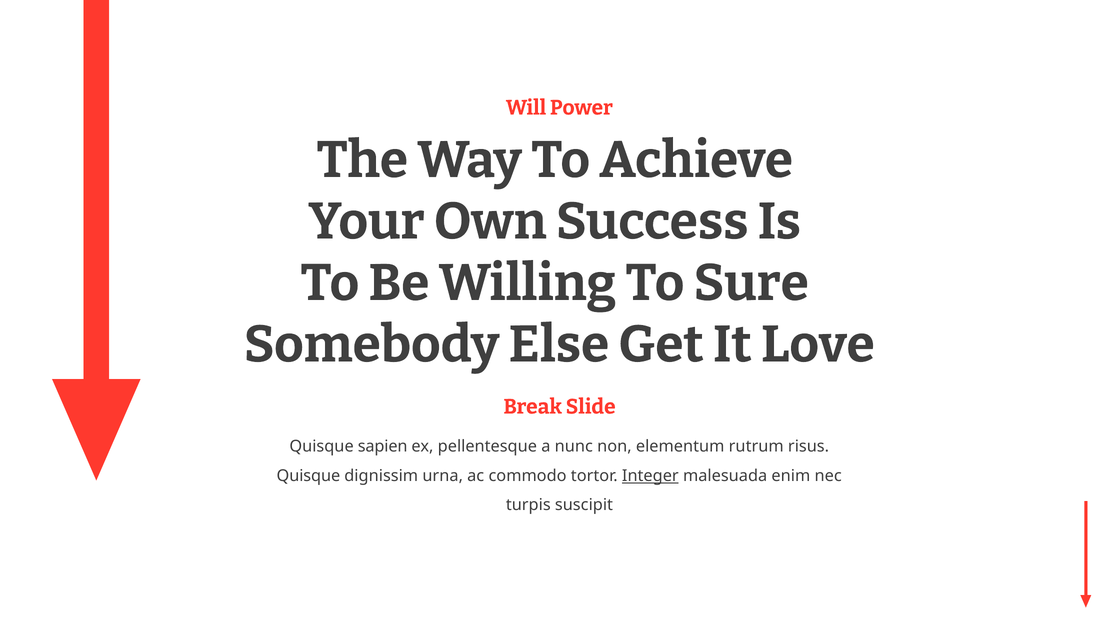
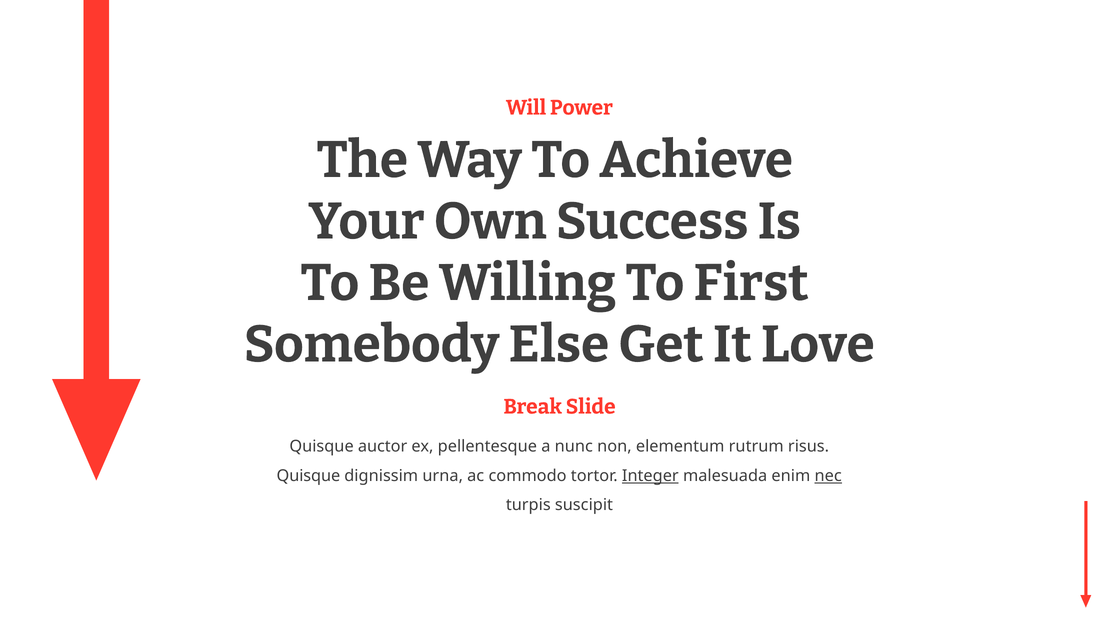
Sure: Sure -> First
sapien: sapien -> auctor
nec underline: none -> present
